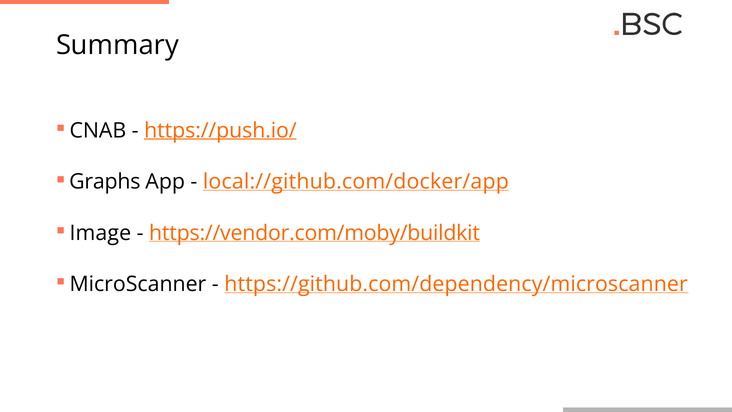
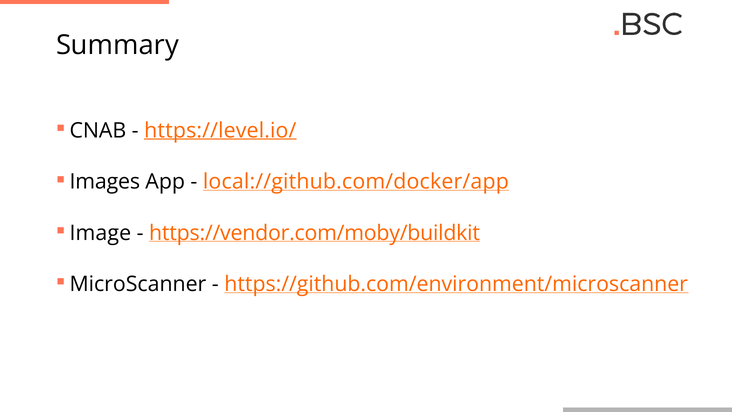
https://push.io/: https://push.io/ -> https://level.io/
Graphs: Graphs -> Images
https://github.com/dependency/microscanner: https://github.com/dependency/microscanner -> https://github.com/environment/microscanner
